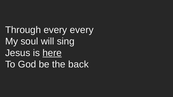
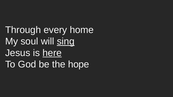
every every: every -> home
sing underline: none -> present
back: back -> hope
